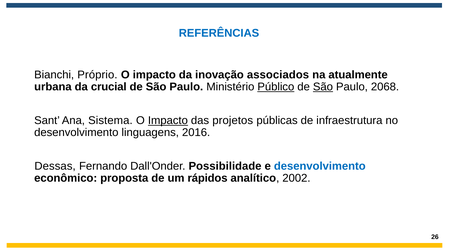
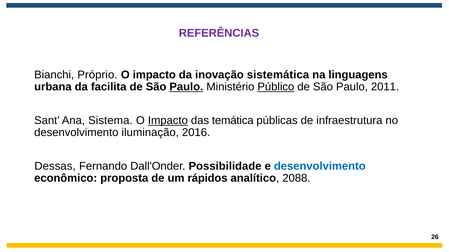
REFERÊNCIAS colour: blue -> purple
associados: associados -> sistemática
atualmente: atualmente -> linguagens
crucial: crucial -> facilita
Paulo at (186, 87) underline: none -> present
São at (323, 87) underline: present -> none
2068: 2068 -> 2011
projetos: projetos -> temática
linguagens: linguagens -> iluminação
2002: 2002 -> 2088
